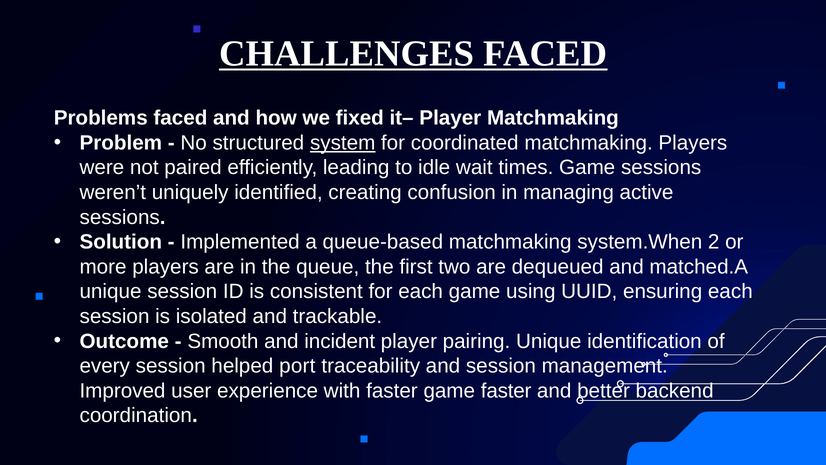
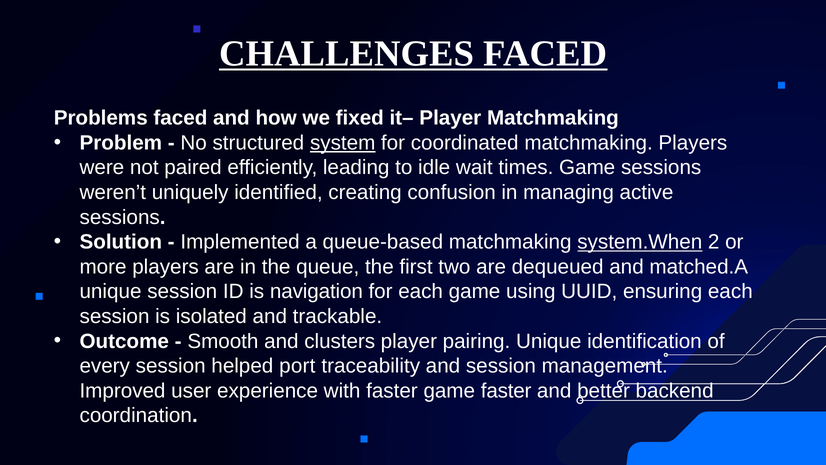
system.When underline: none -> present
consistent: consistent -> navigation
incident: incident -> clusters
